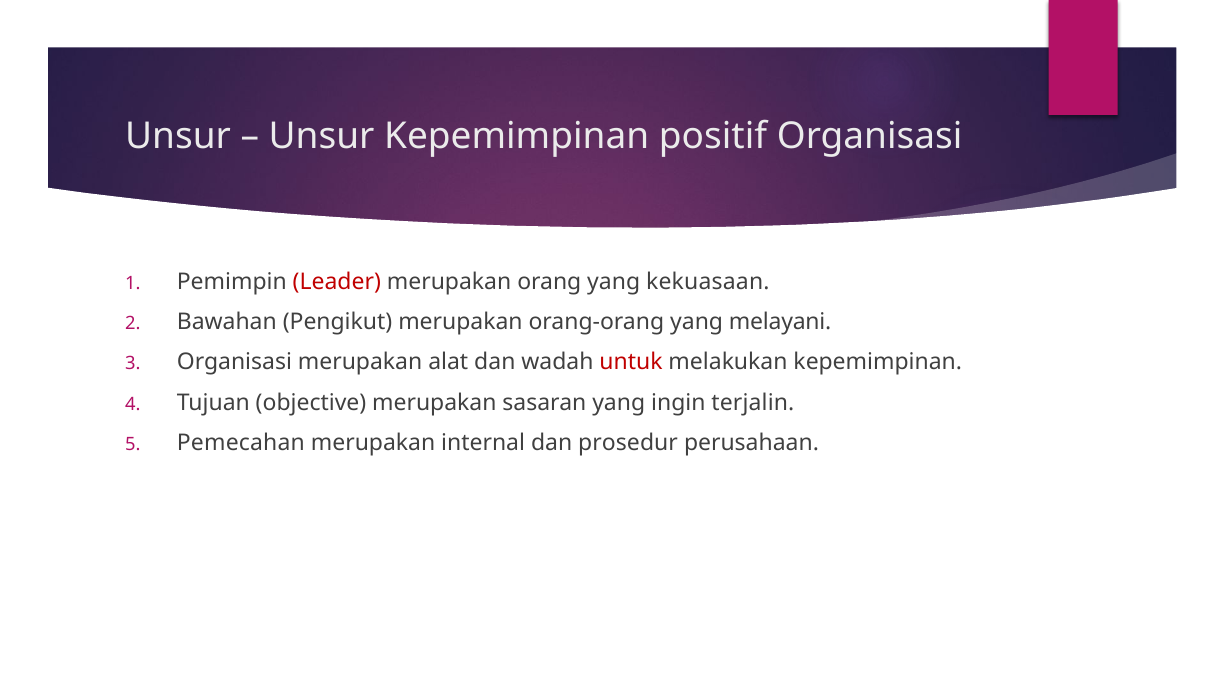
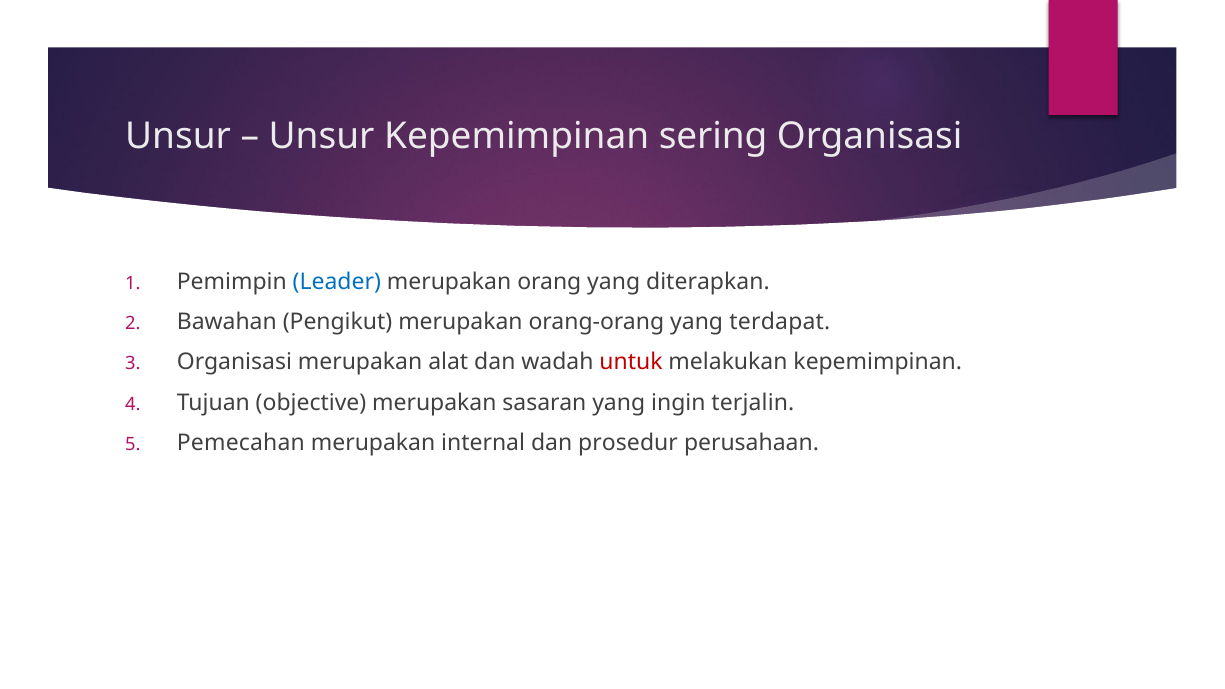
positif: positif -> sering
Leader colour: red -> blue
kekuasaan: kekuasaan -> diterapkan
melayani: melayani -> terdapat
